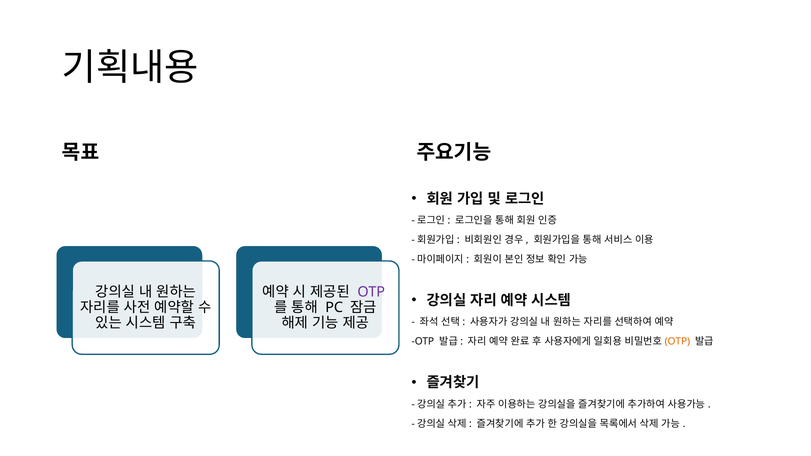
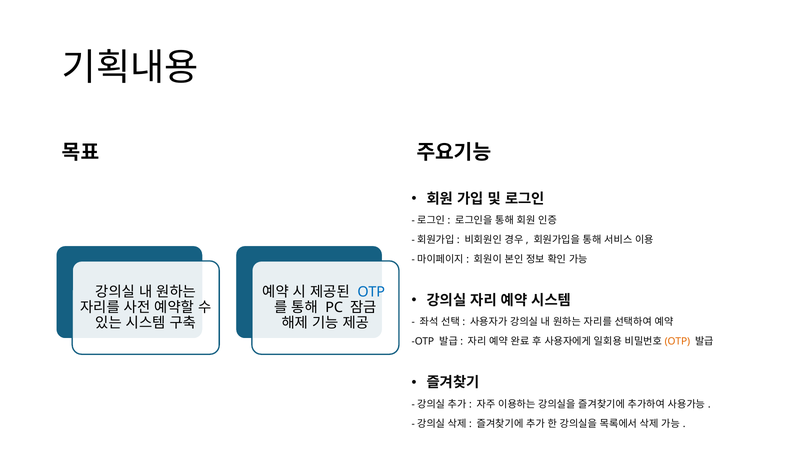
OTP at (371, 292) colour: purple -> blue
